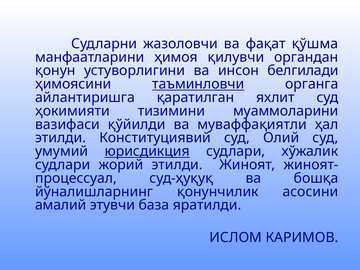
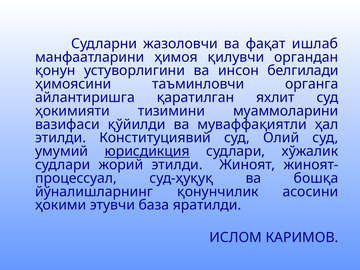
қўшма: қўшма -> ишлаб
таъминловчи underline: present -> none
амалий: амалий -> ҳокими
